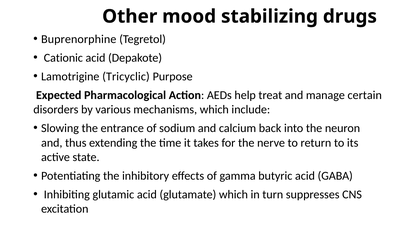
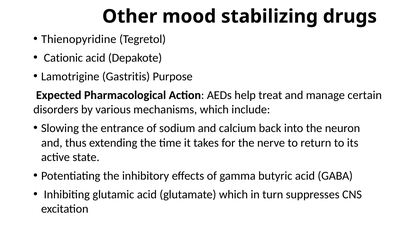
Buprenorphine: Buprenorphine -> Thienopyridine
Tricyclic: Tricyclic -> Gastritis
